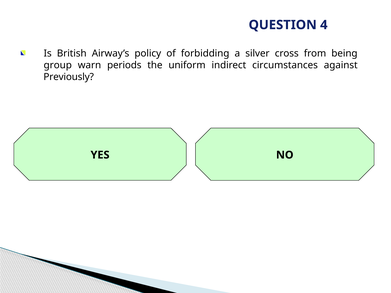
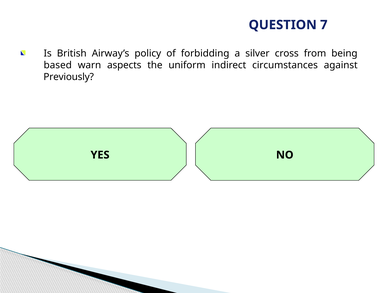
4: 4 -> 7
group: group -> based
periods: periods -> aspects
